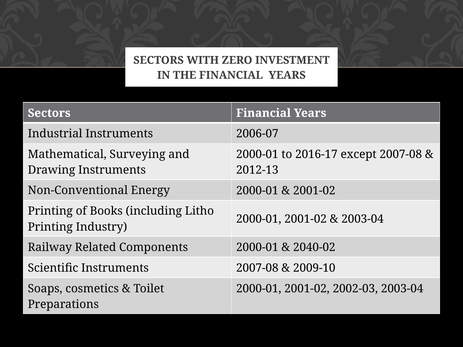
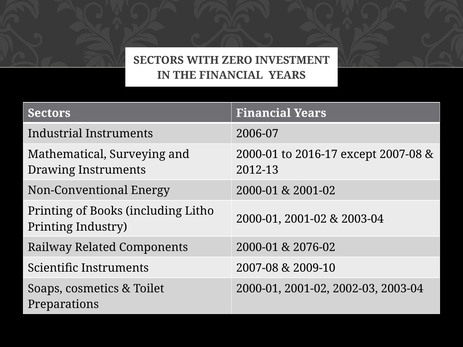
2040-02: 2040-02 -> 2076-02
